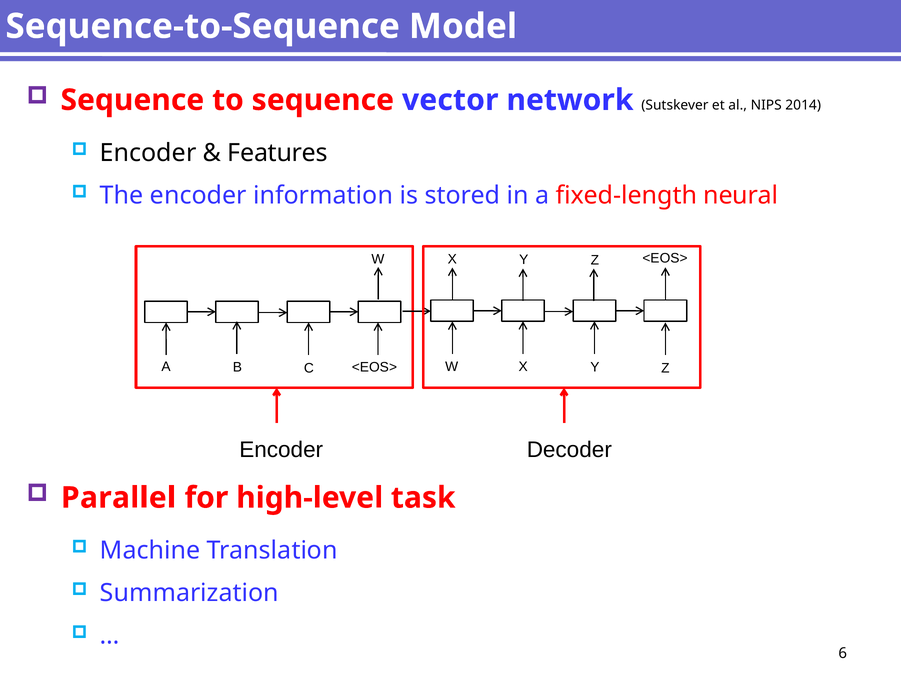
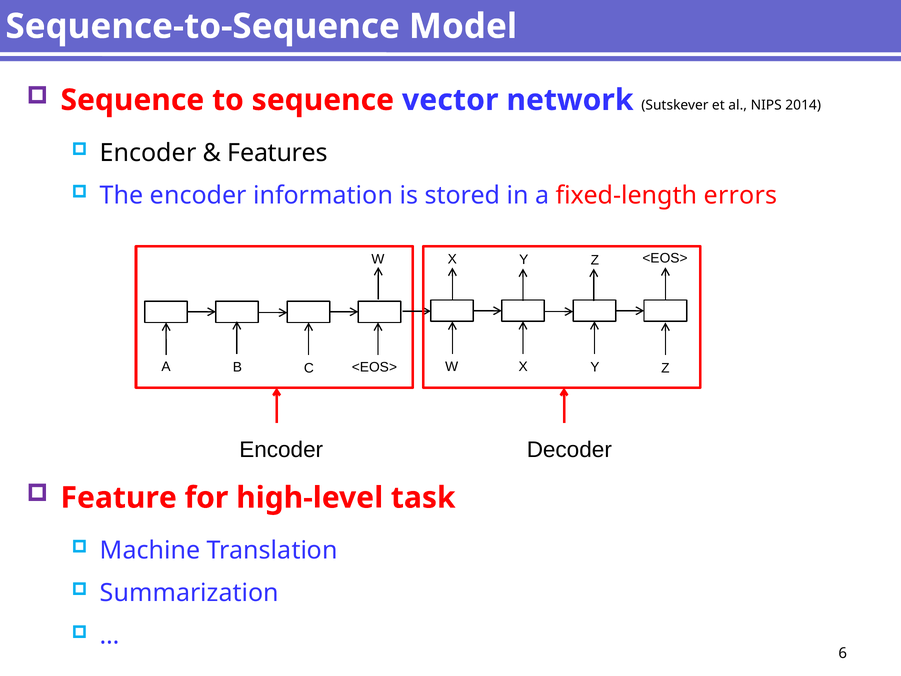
neural: neural -> errors
Parallel: Parallel -> Feature
